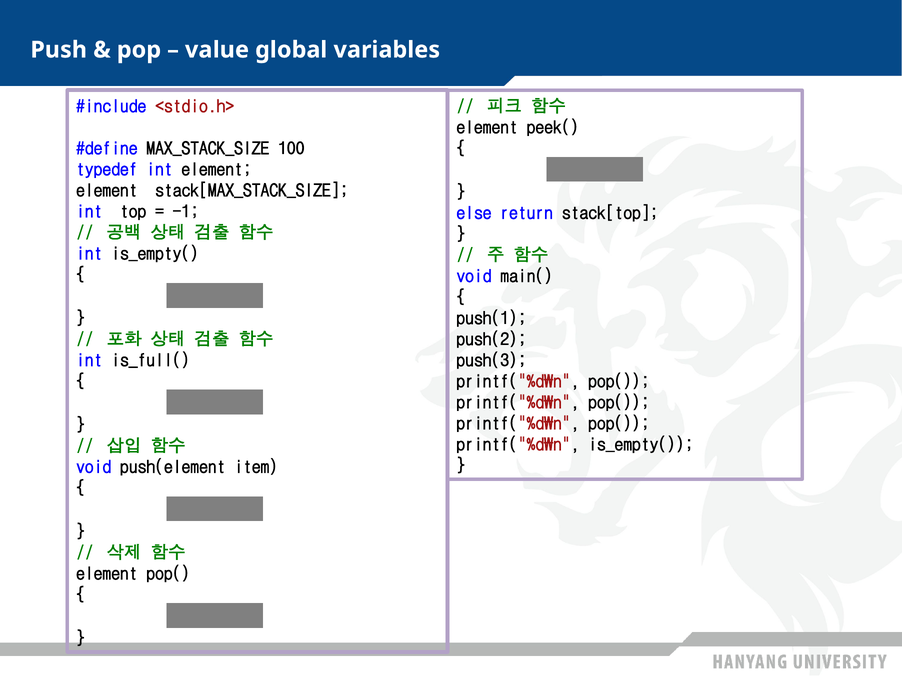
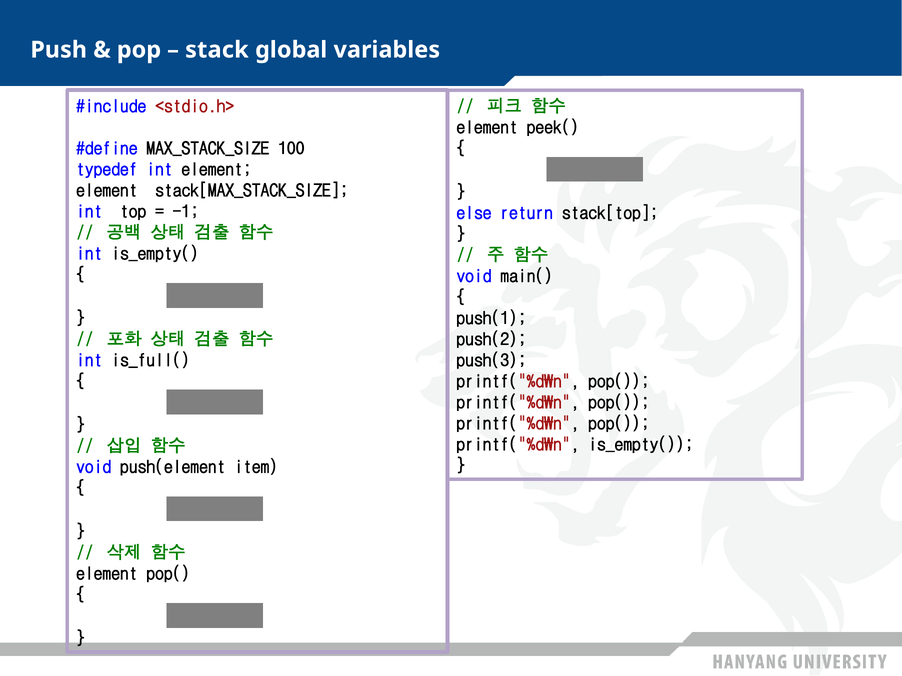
value: value -> stack
